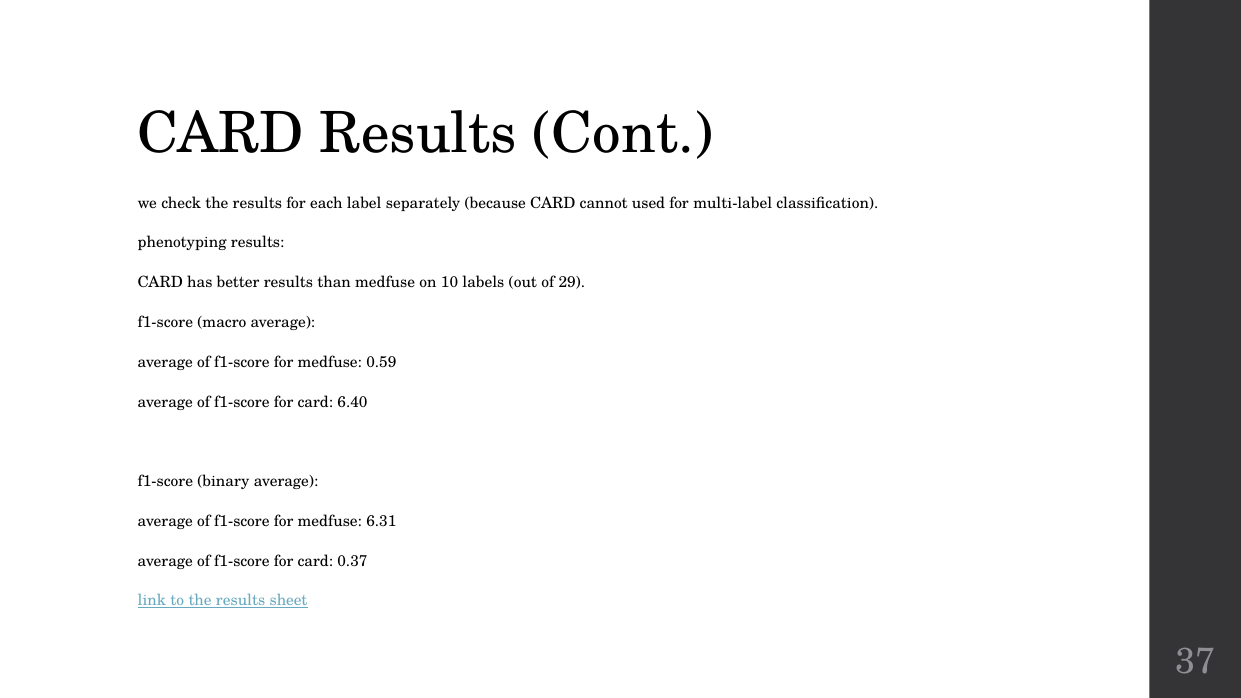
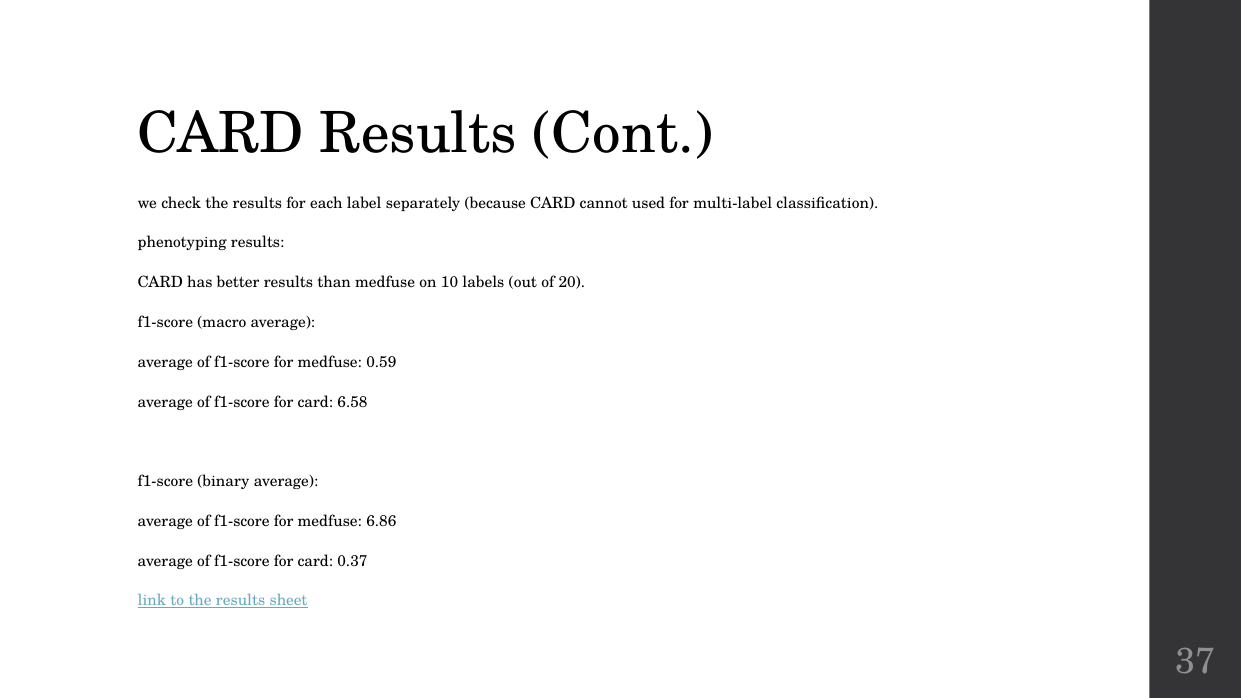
29: 29 -> 20
6.40: 6.40 -> 6.58
6.31: 6.31 -> 6.86
